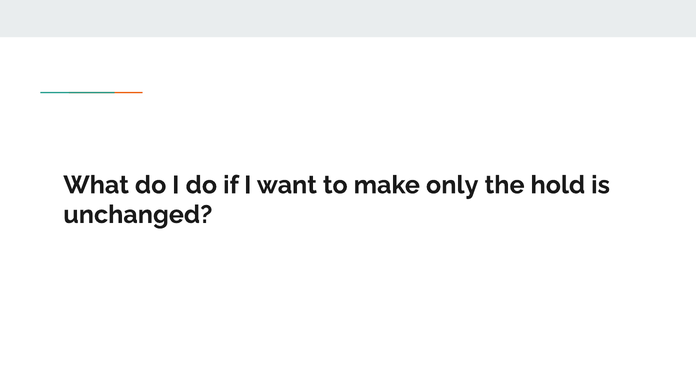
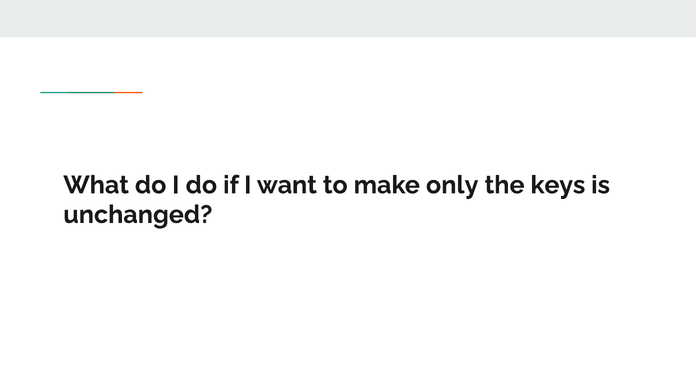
hold: hold -> keys
